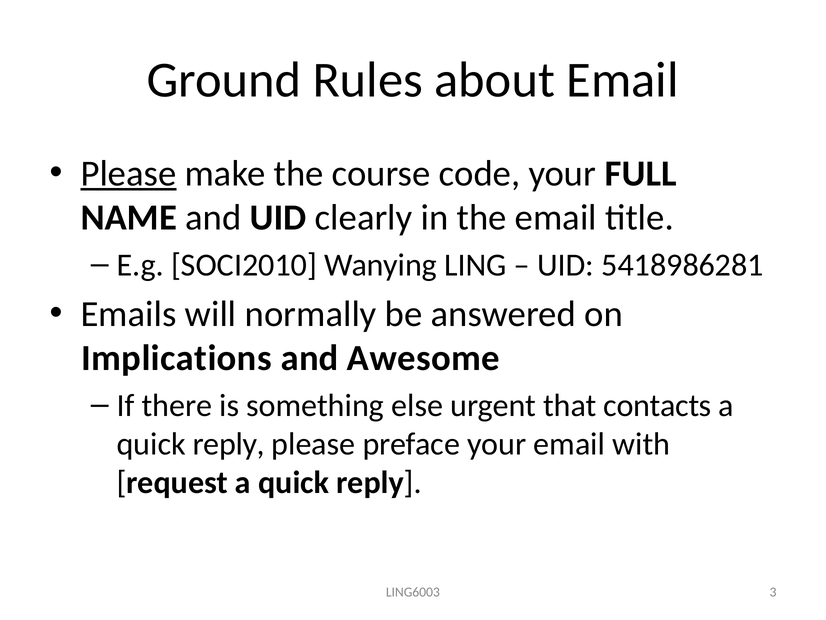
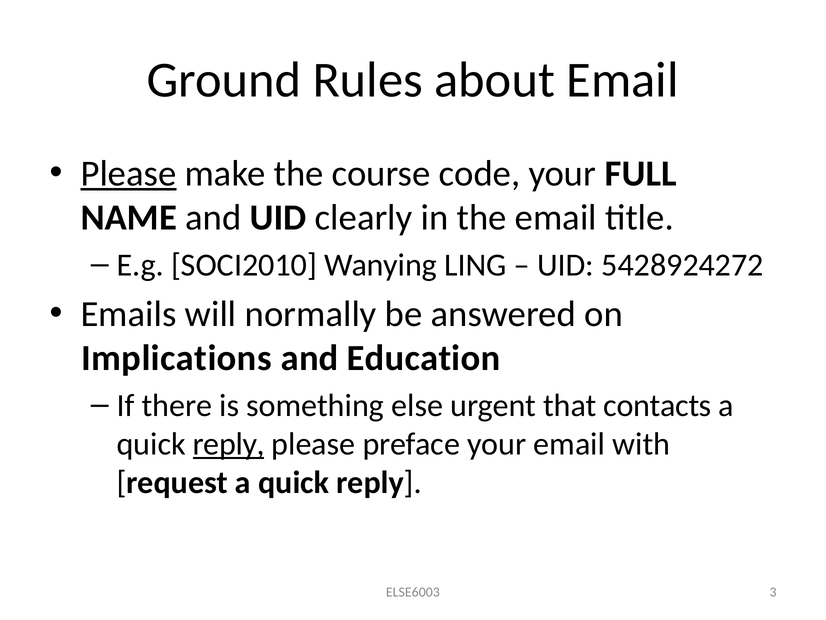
5418986281: 5418986281 -> 5428924272
Awesome: Awesome -> Education
reply at (229, 444) underline: none -> present
LING6003: LING6003 -> ELSE6003
